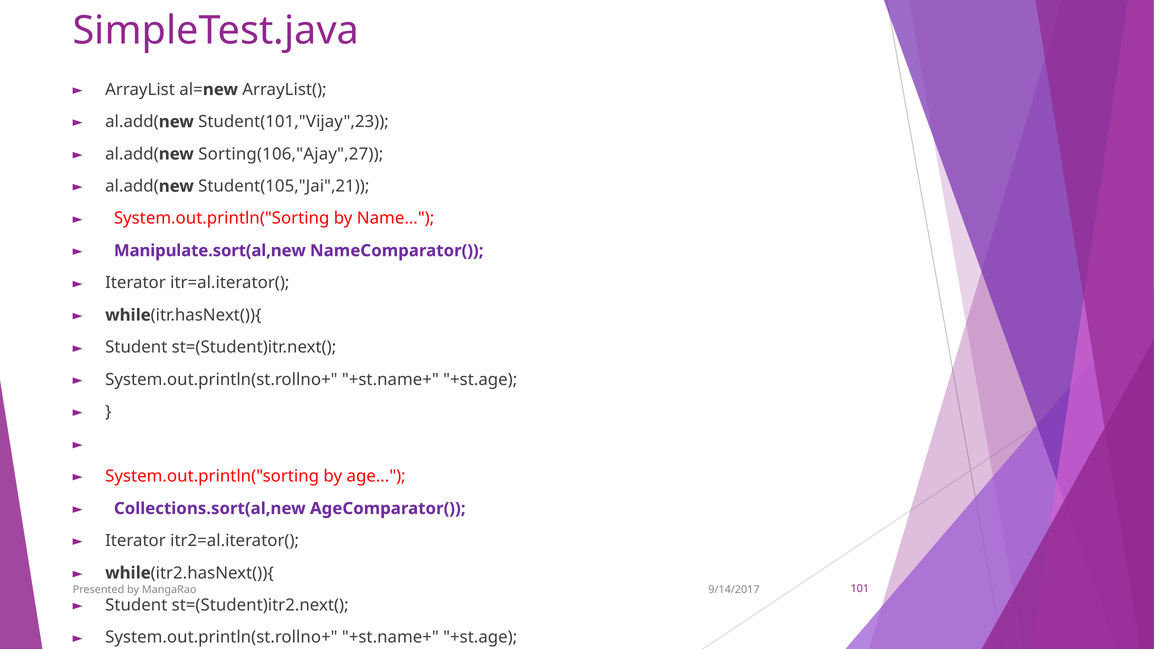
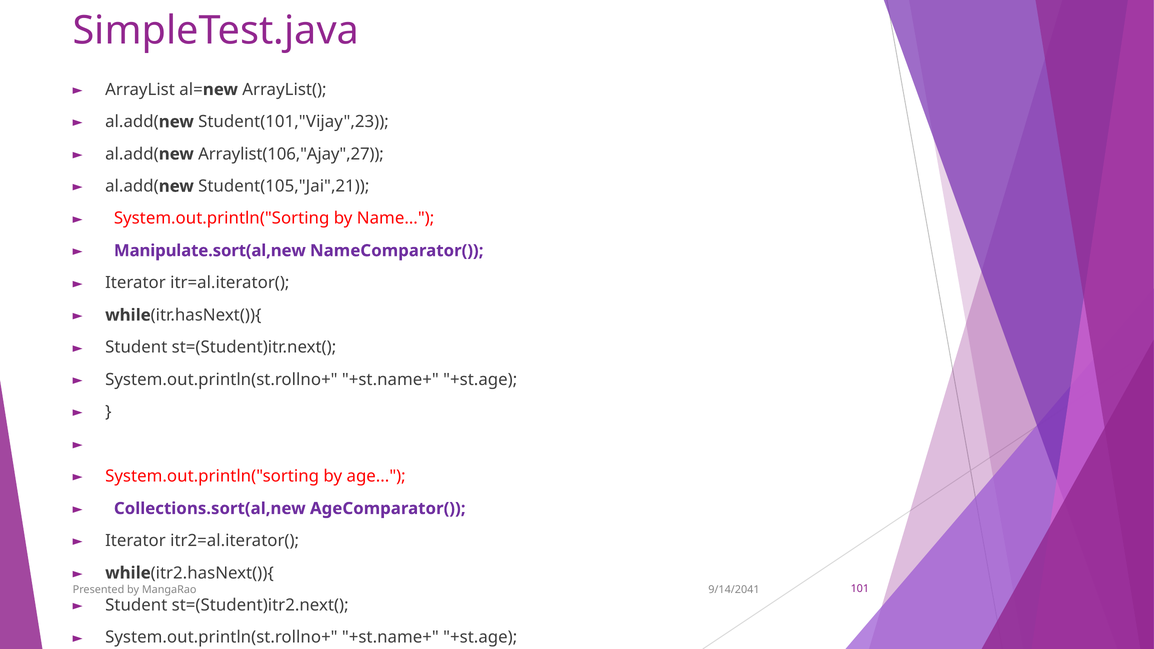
Sorting(106,"Ajay",27: Sorting(106,"Ajay",27 -> Arraylist(106,"Ajay",27
9/14/2017: 9/14/2017 -> 9/14/2041
